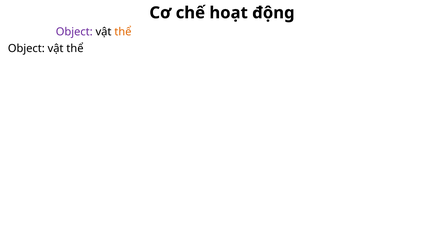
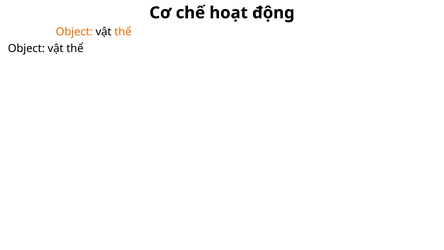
Object at (74, 32) colour: purple -> orange
